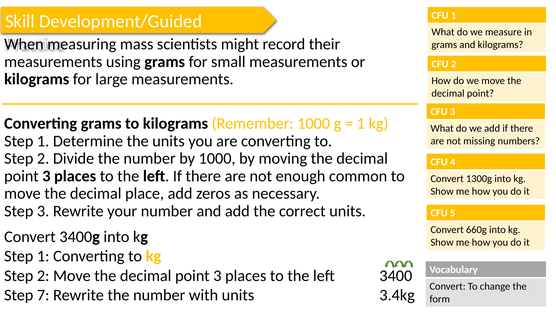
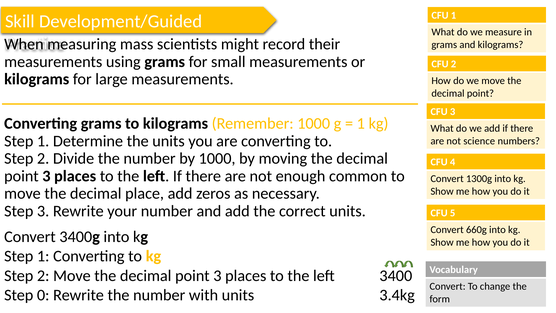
missing: missing -> science
7: 7 -> 0
